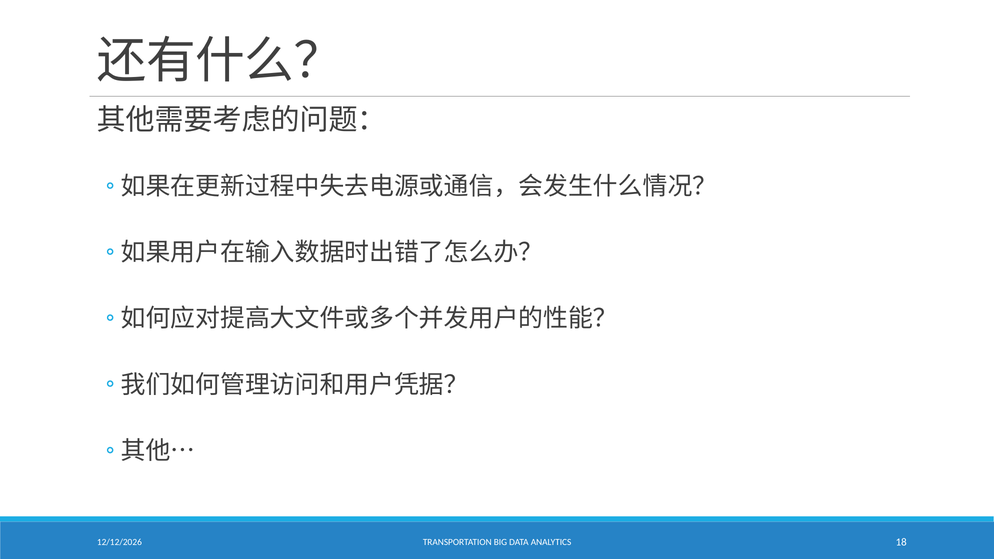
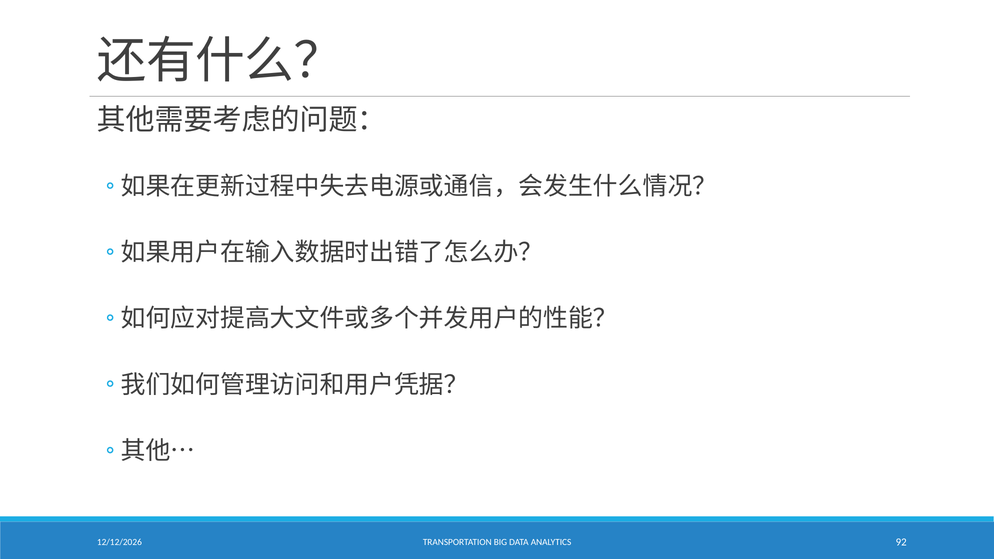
18: 18 -> 92
